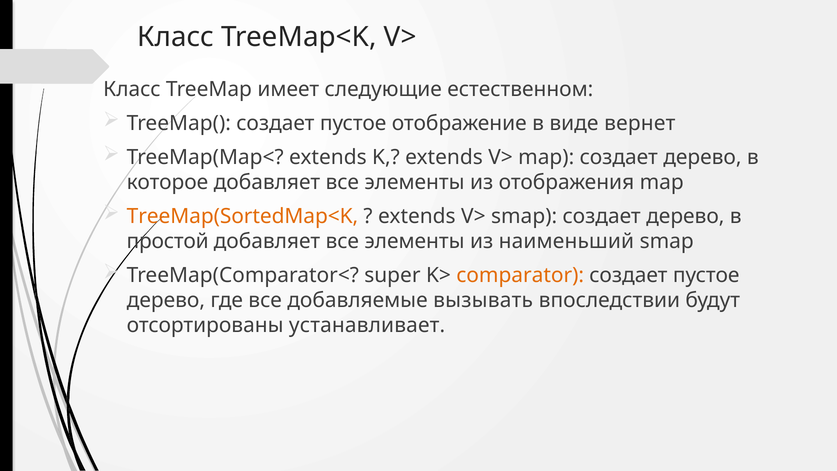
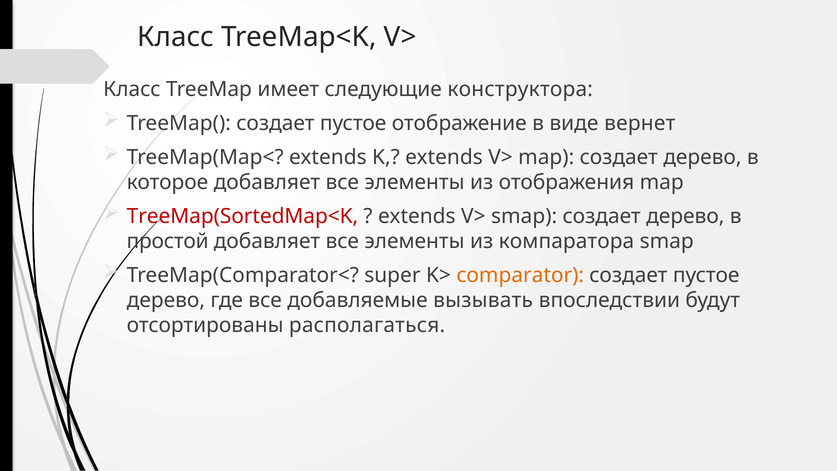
естественном: естественном -> конструктора
TreeMap(SortedMap<K colour: orange -> red
наименьший: наименьший -> компаратора
устанавливает: устанавливает -> располагаться
